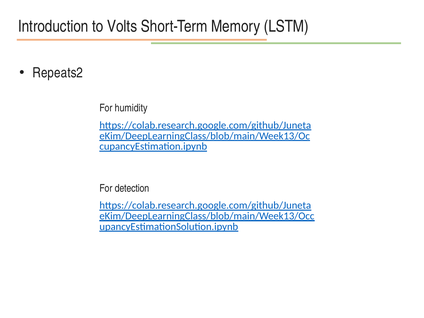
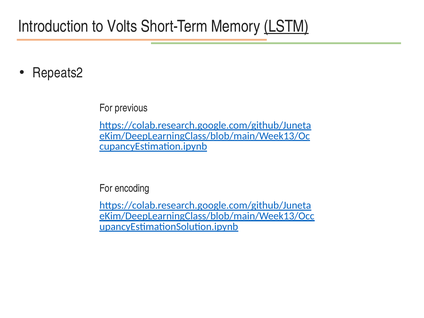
LSTM underline: none -> present
humidity: humidity -> previous
detection: detection -> encoding
